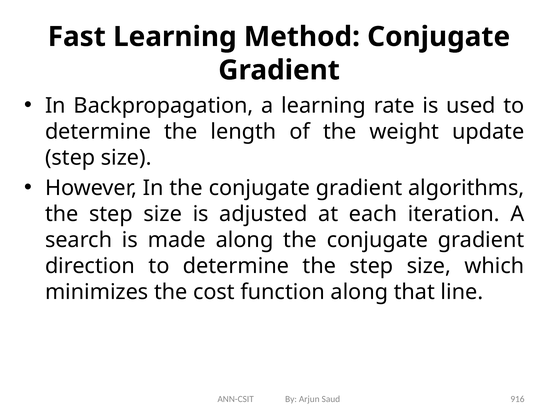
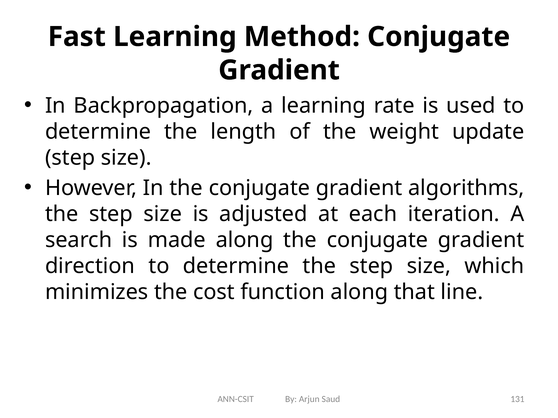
916: 916 -> 131
